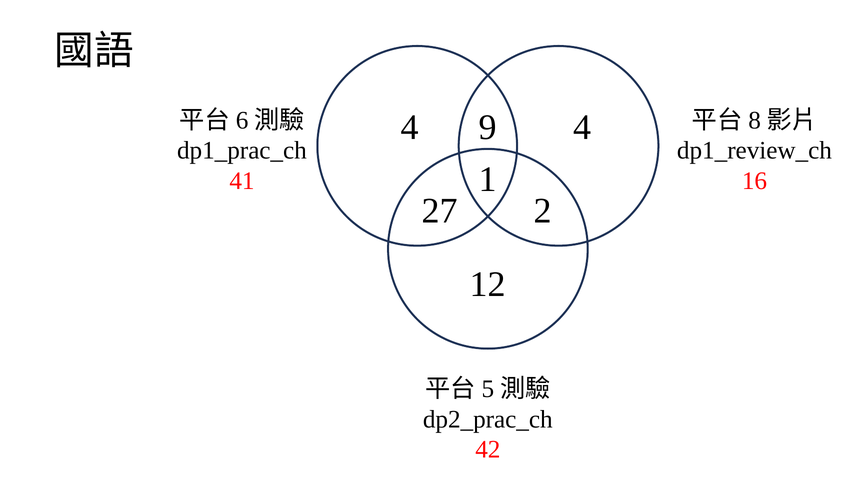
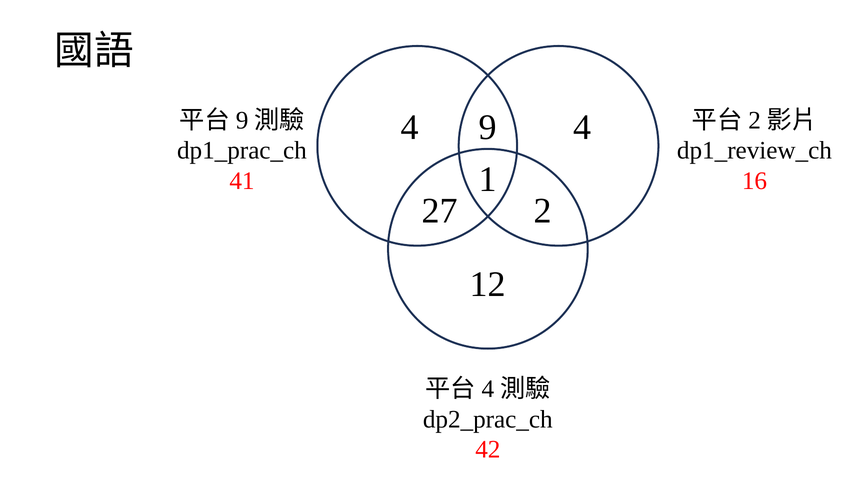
6 at (242, 120): 6 -> 9
8 at (755, 120): 8 -> 2
5 at (488, 389): 5 -> 4
